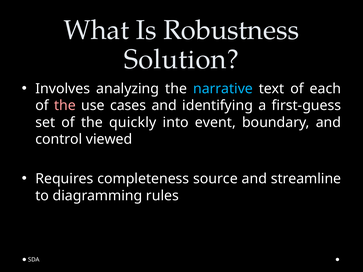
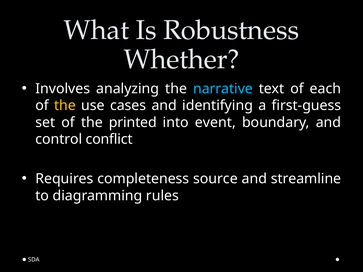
Solution: Solution -> Whether
the at (65, 106) colour: pink -> yellow
quickly: quickly -> printed
viewed: viewed -> conflict
